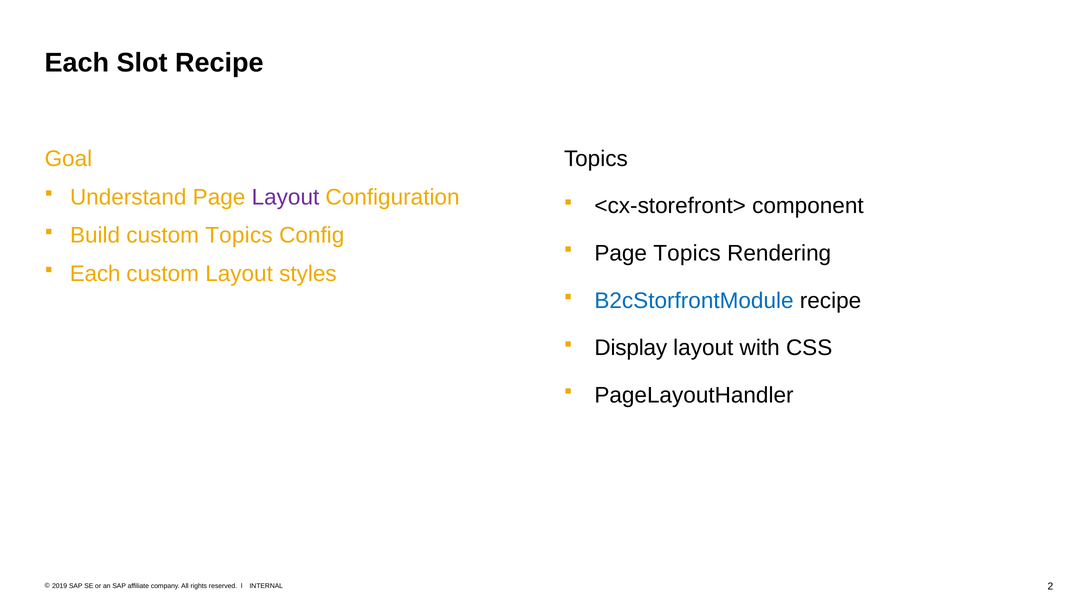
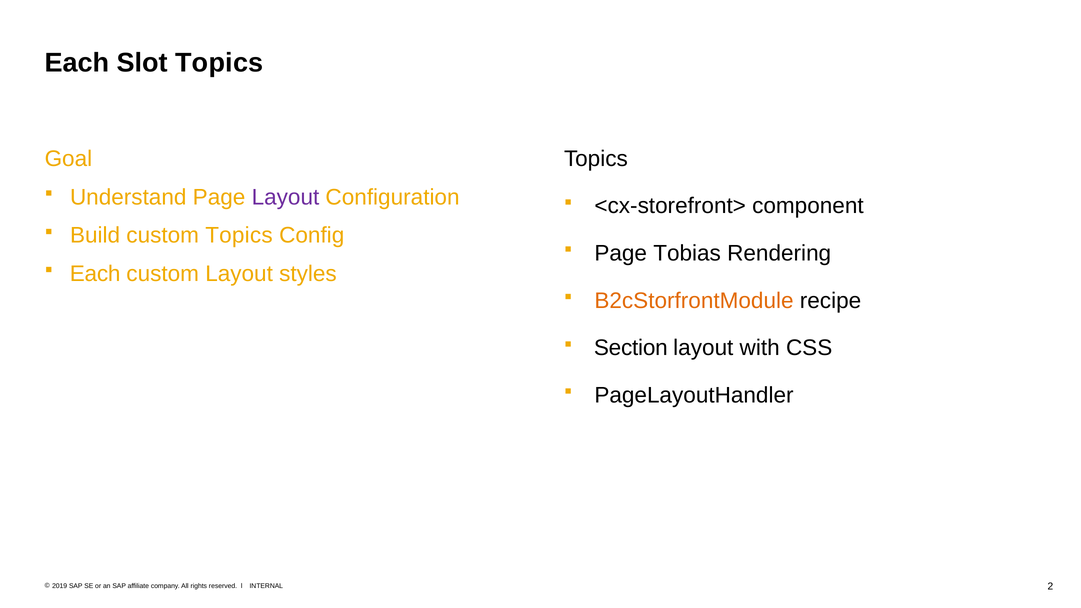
Slot Recipe: Recipe -> Topics
Page Topics: Topics -> Tobias
B2cStorfrontModule colour: blue -> orange
Display: Display -> Section
